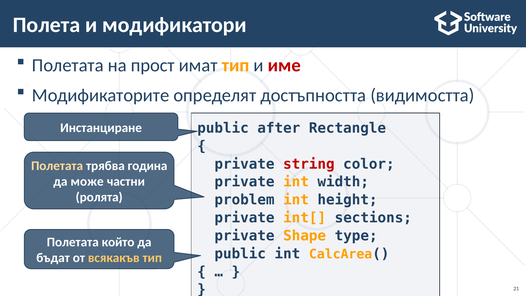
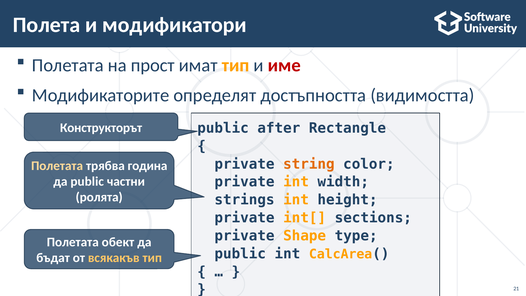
Инстанциране: Инстанциране -> Конструкторът
string colour: red -> orange
да може: може -> public
problem: problem -> strings
който: който -> обект
